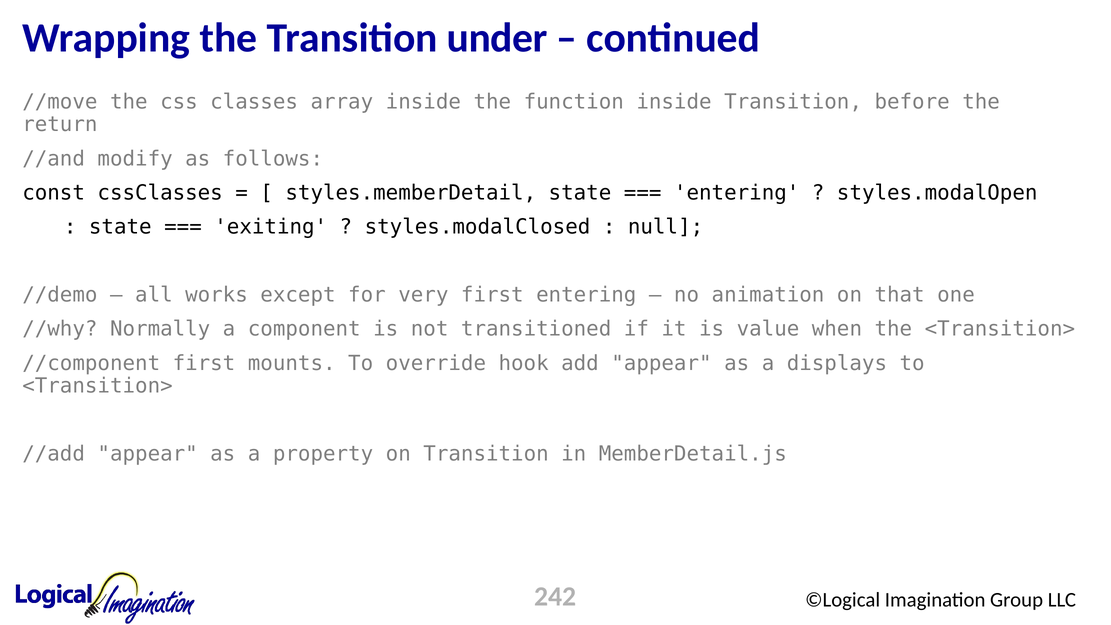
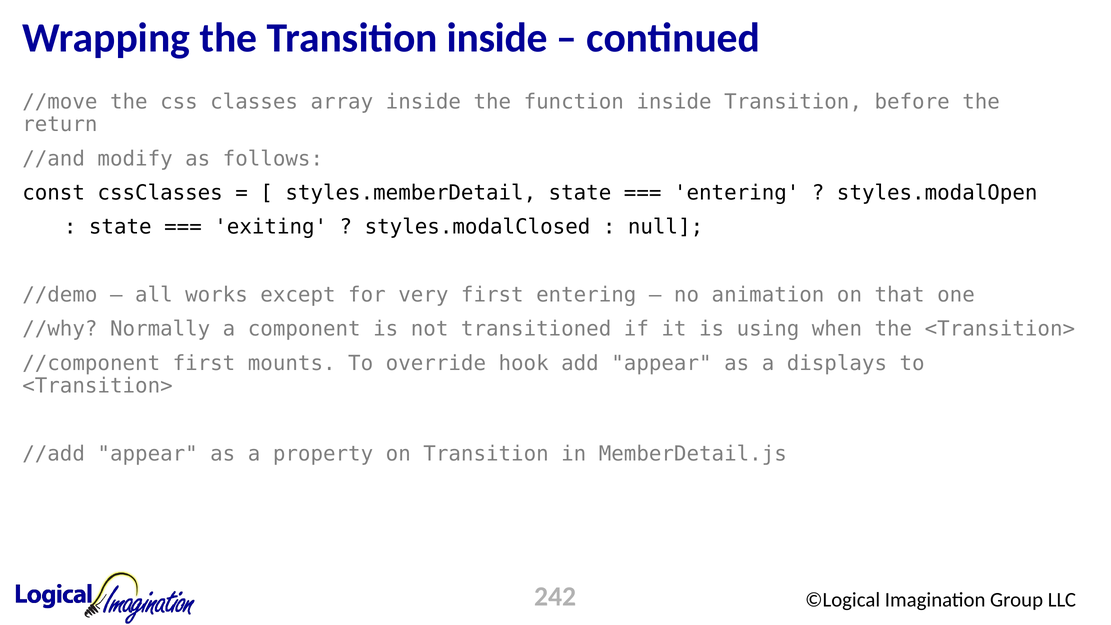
Transition under: under -> inside
value: value -> using
